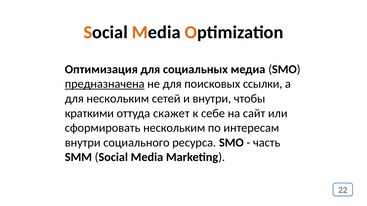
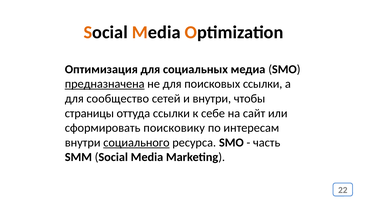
для нескольким: нескольким -> сообщество
краткими: краткими -> страницы
оттуда скажет: скажет -> ссылки
сформировать нескольким: нескольким -> поисковику
социального underline: none -> present
